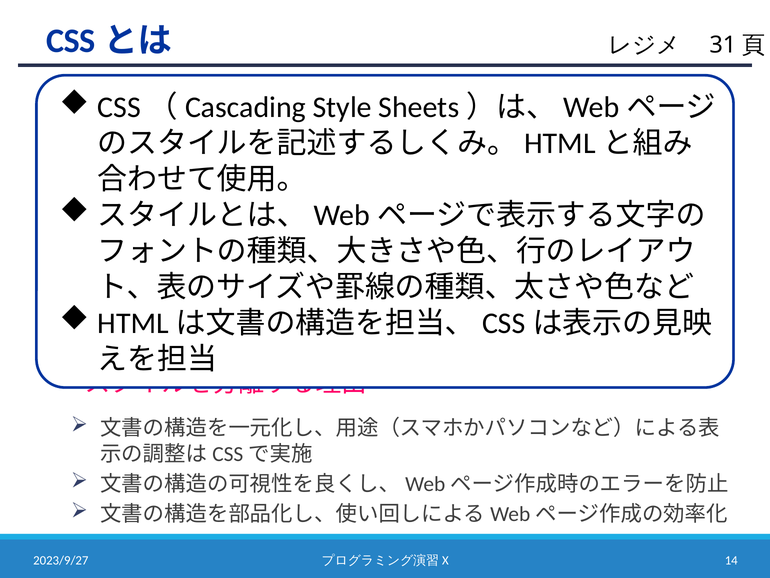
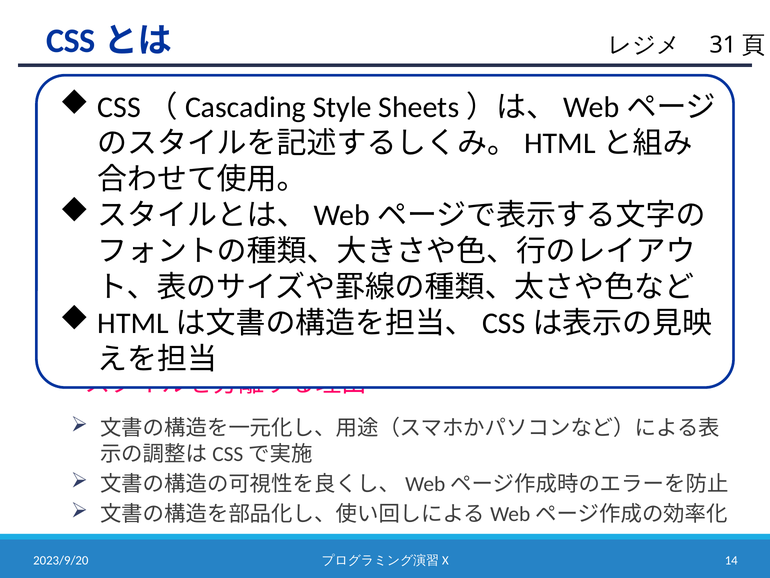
2023/9/27: 2023/9/27 -> 2023/9/20
